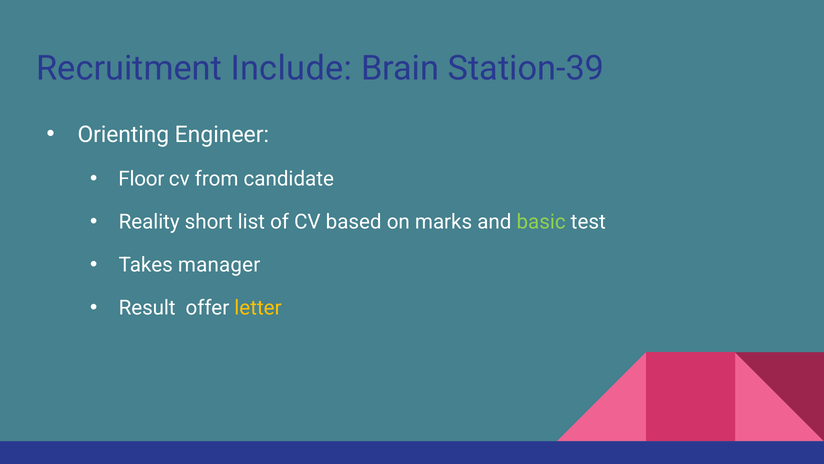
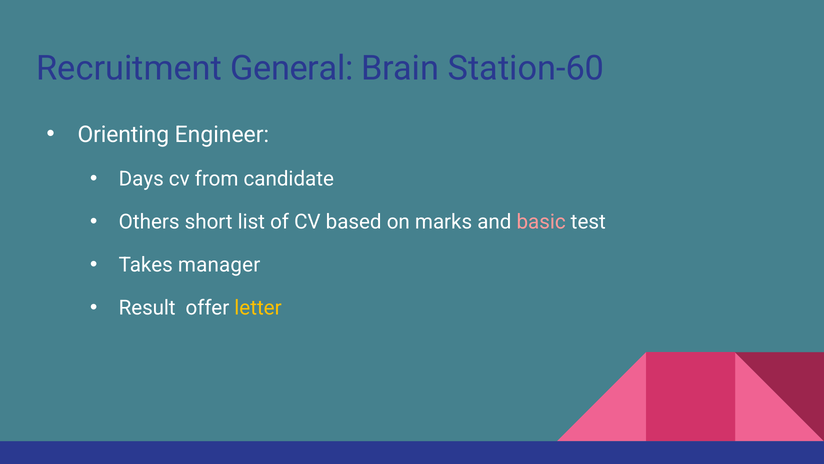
Include: Include -> General
Station-39: Station-39 -> Station-60
Floor: Floor -> Days
Reality: Reality -> Others
basic colour: light green -> pink
